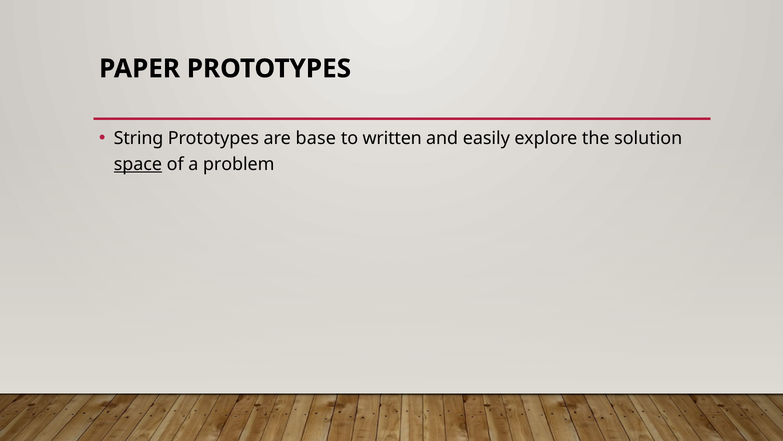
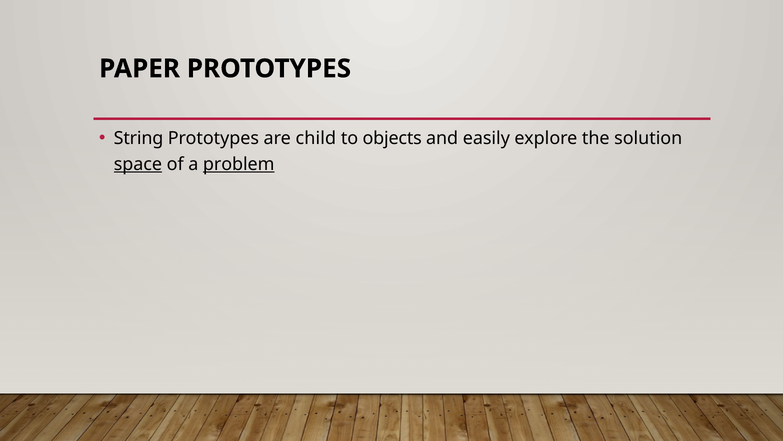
base: base -> child
written: written -> objects
problem underline: none -> present
